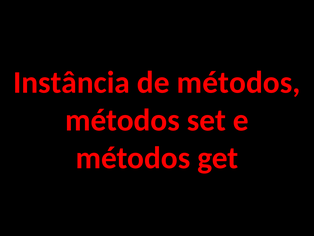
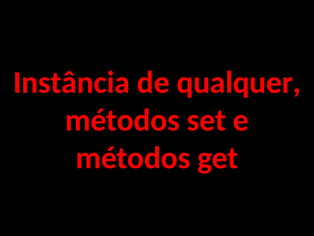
de métodos: métodos -> qualquer
